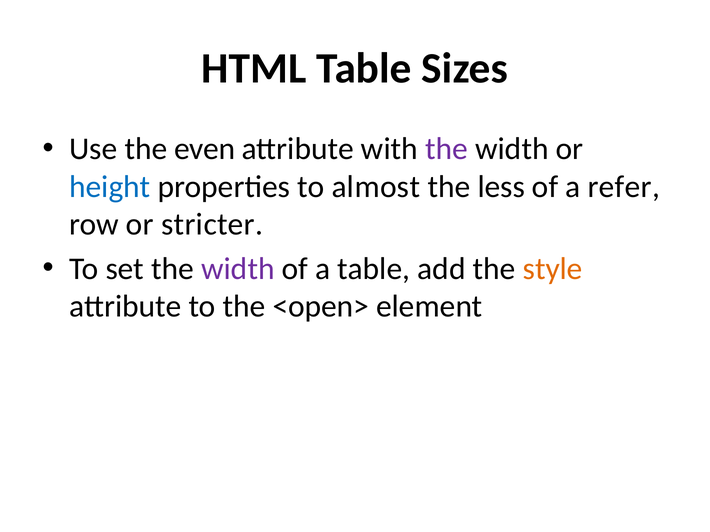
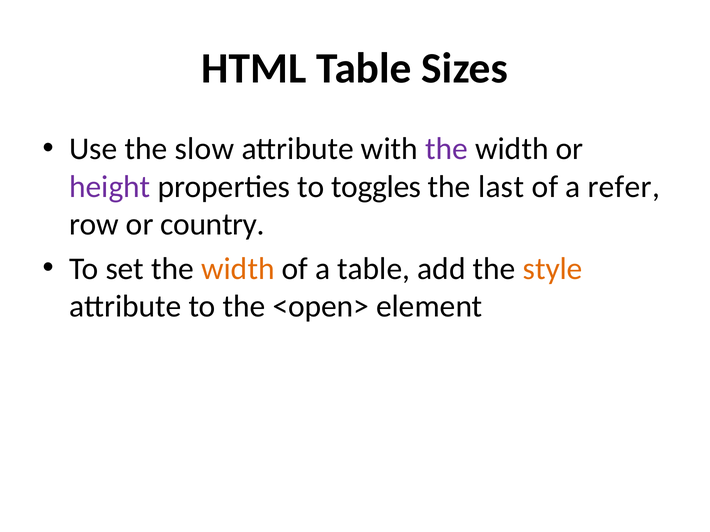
even: even -> slow
height colour: blue -> purple
almost: almost -> toggles
less: less -> last
stricter: stricter -> country
width at (238, 269) colour: purple -> orange
